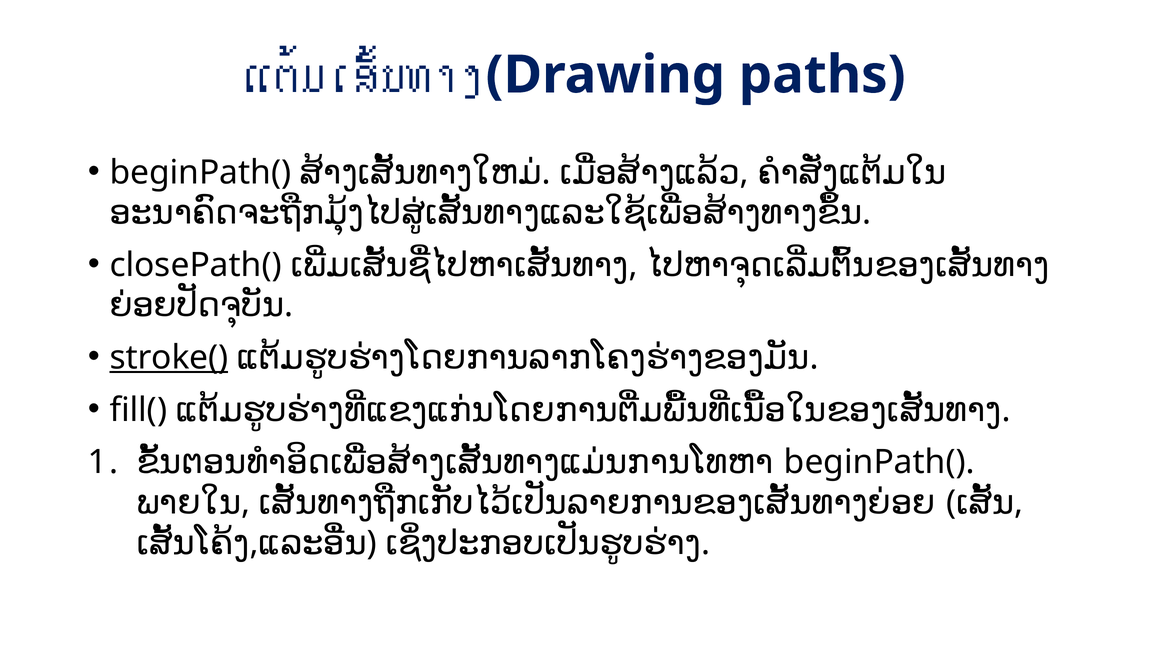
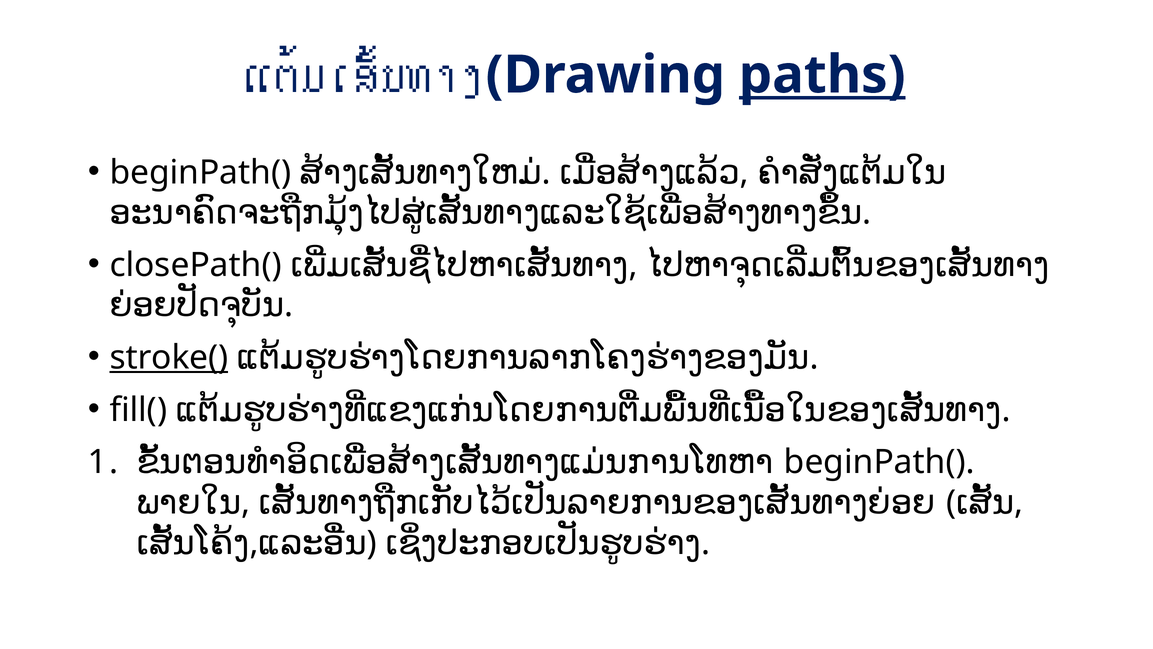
paths underline: none -> present
